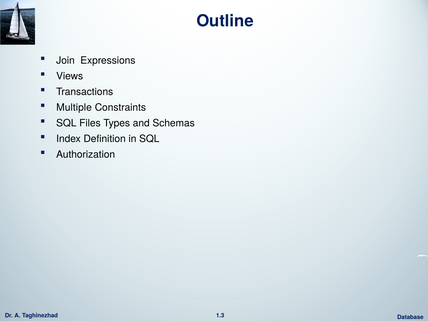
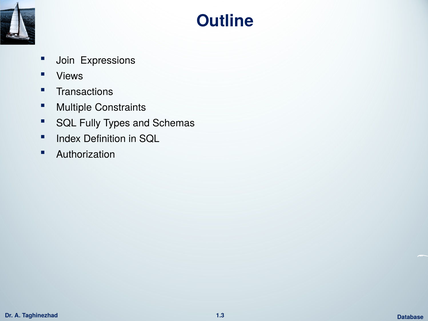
Files: Files -> Fully
